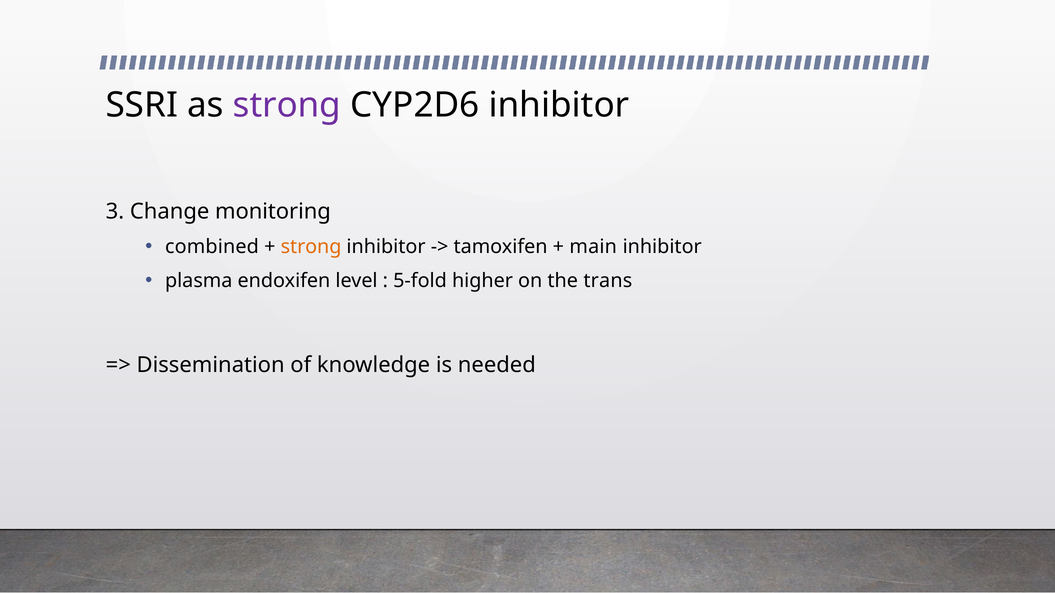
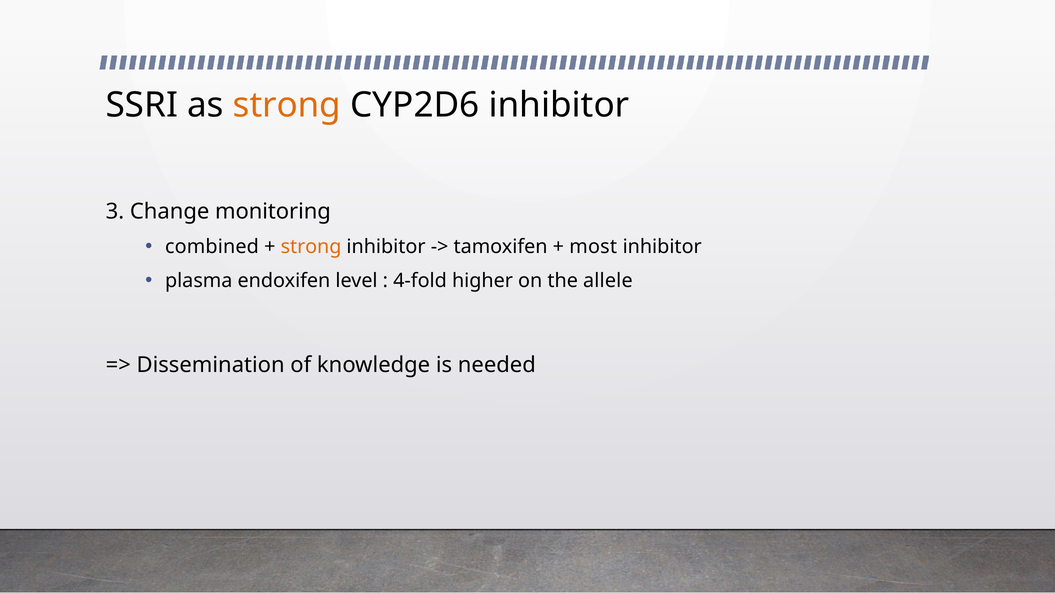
strong at (287, 105) colour: purple -> orange
main: main -> most
5-fold: 5-fold -> 4-fold
trans: trans -> allele
